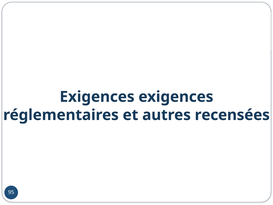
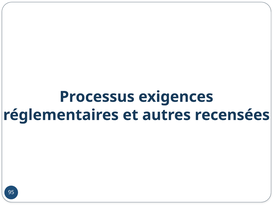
Exigences at (97, 97): Exigences -> Processus
